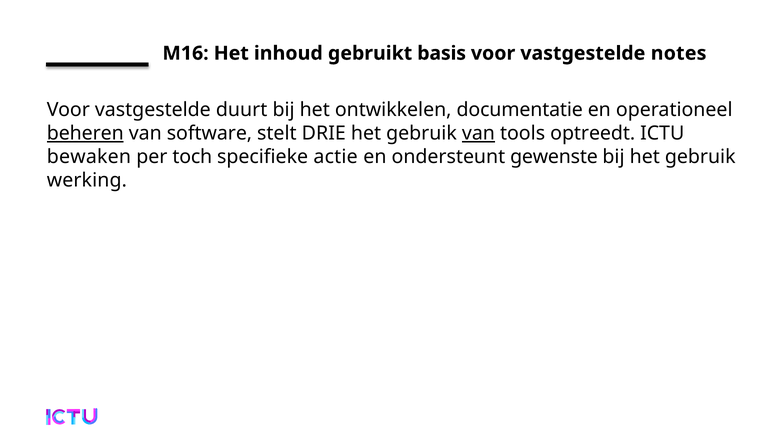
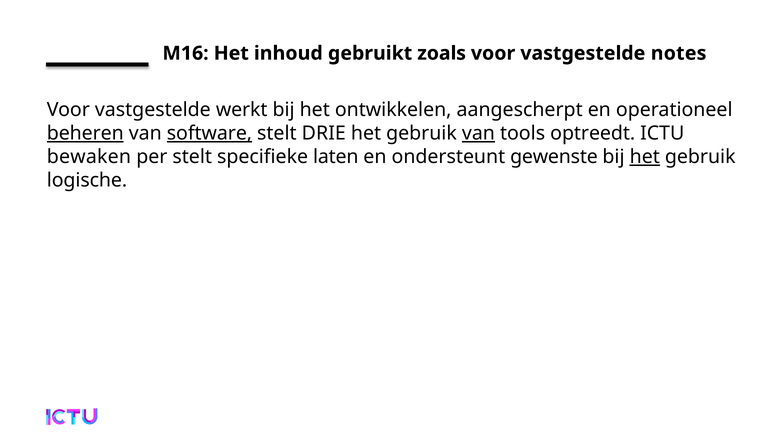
basis: basis -> zoals
duurt: duurt -> werkt
documentatie: documentatie -> aangescherpt
software underline: none -> present
per toch: toch -> stelt
actie: actie -> laten
het at (645, 157) underline: none -> present
werking: werking -> logische
